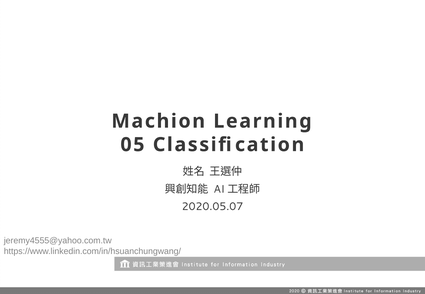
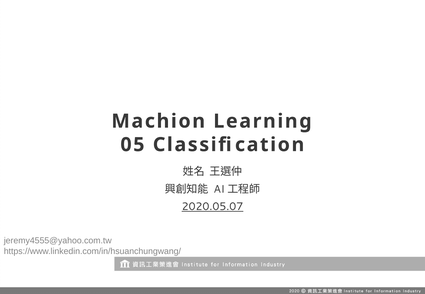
2020.05.07 underline: none -> present
